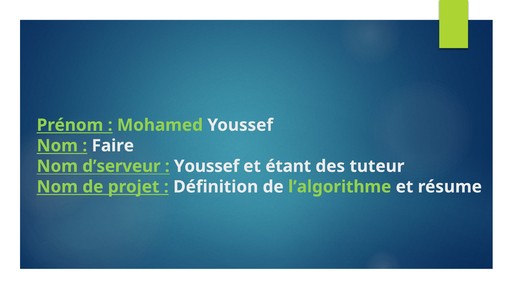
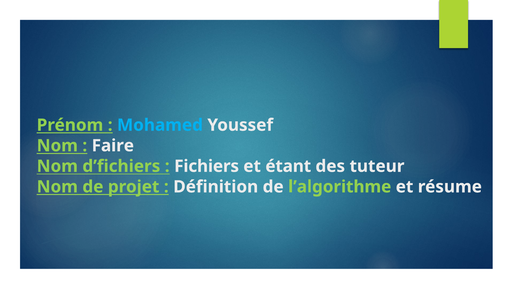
Mohamed colour: light green -> light blue
d’serveur: d’serveur -> d’fichiers
Youssef at (207, 166): Youssef -> Fichiers
